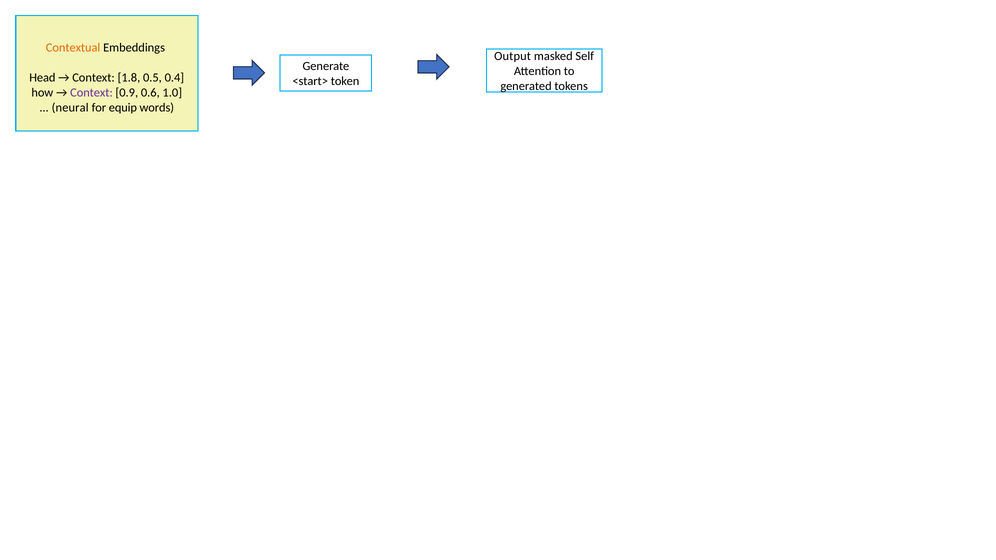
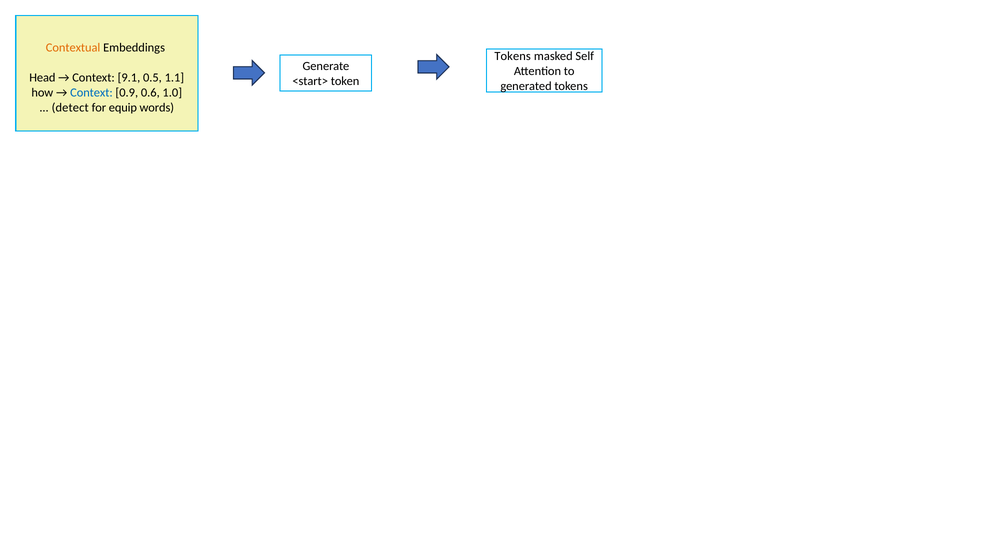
Output at (513, 56): Output -> Tokens
1.8: 1.8 -> 9.1
0.4: 0.4 -> 1.1
Context at (91, 93) colour: purple -> blue
neural: neural -> detect
